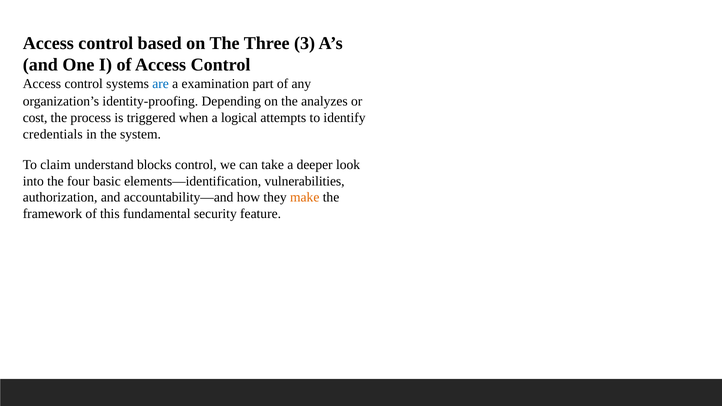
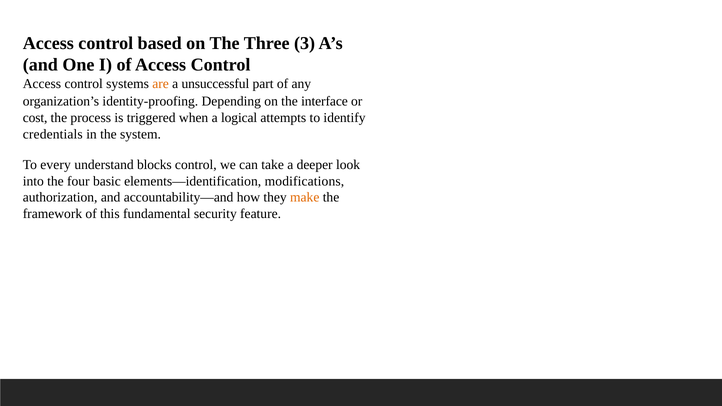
are colour: blue -> orange
examination: examination -> unsuccessful
analyzes: analyzes -> interface
claim: claim -> every
vulnerabilities: vulnerabilities -> modifications
